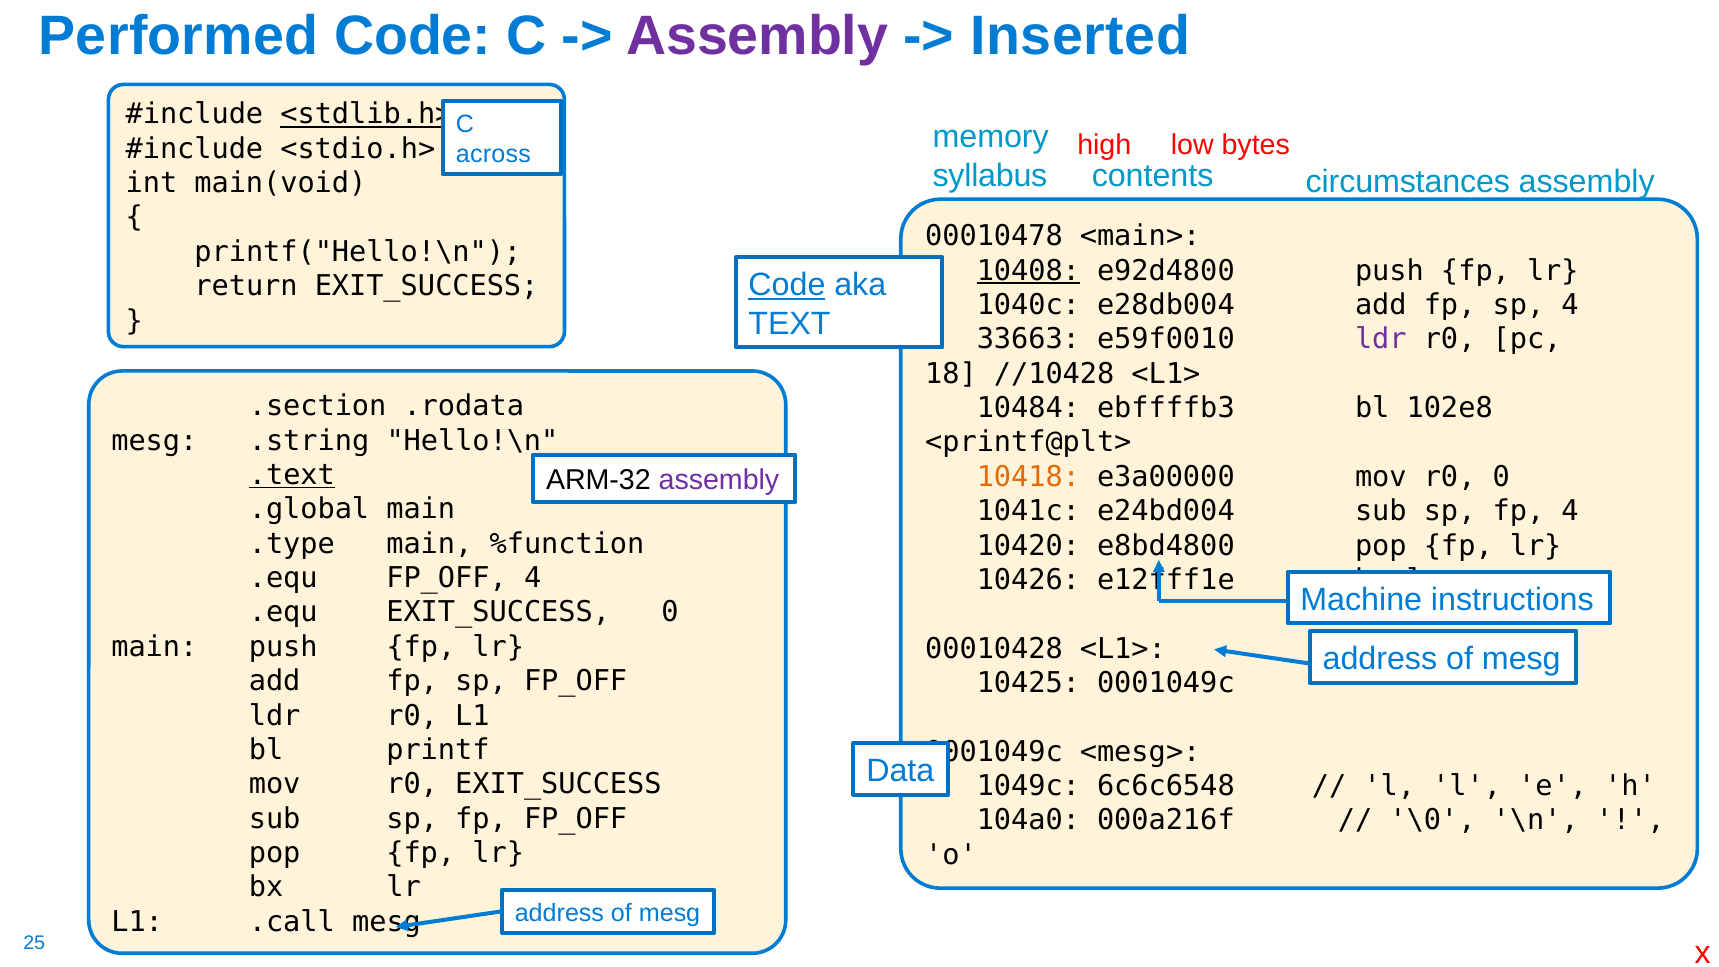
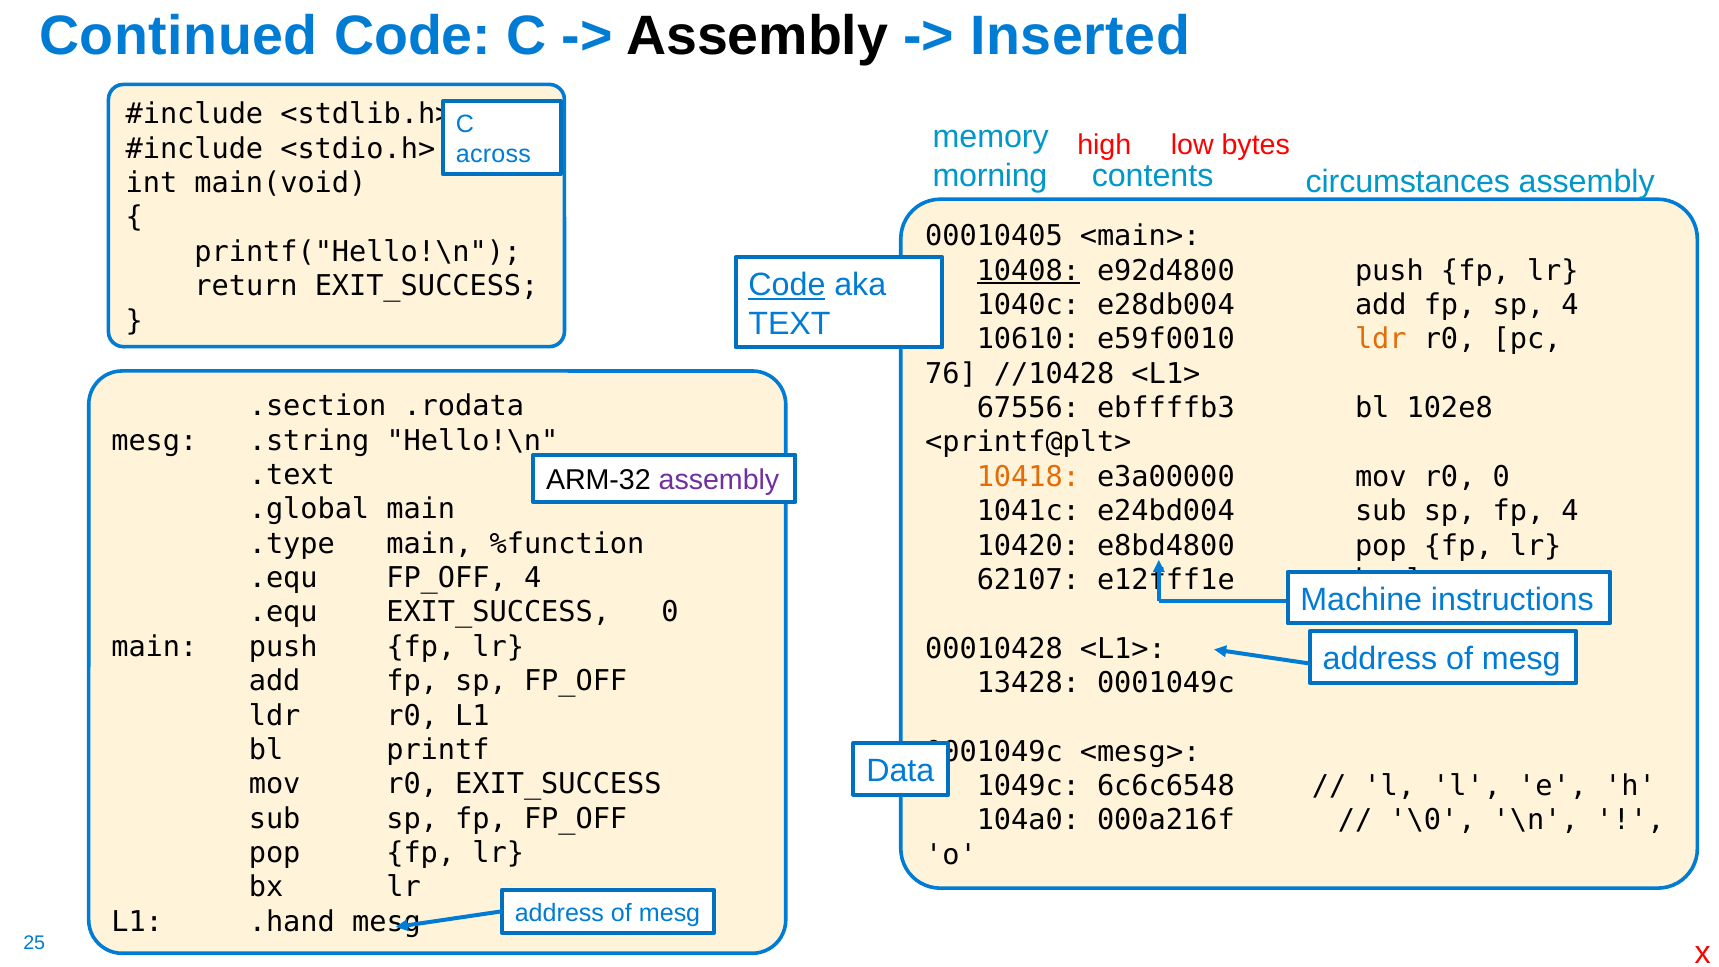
Performed: Performed -> Continued
Assembly at (757, 36) colour: purple -> black
<stdlib.h> underline: present -> none
syllabus: syllabus -> morning
00010478: 00010478 -> 00010405
33663: 33663 -> 10610
ldr at (1381, 339) colour: purple -> orange
18: 18 -> 76
10484: 10484 -> 67556
.text underline: present -> none
10426: 10426 -> 62107
10425: 10425 -> 13428
.call: .call -> .hand
